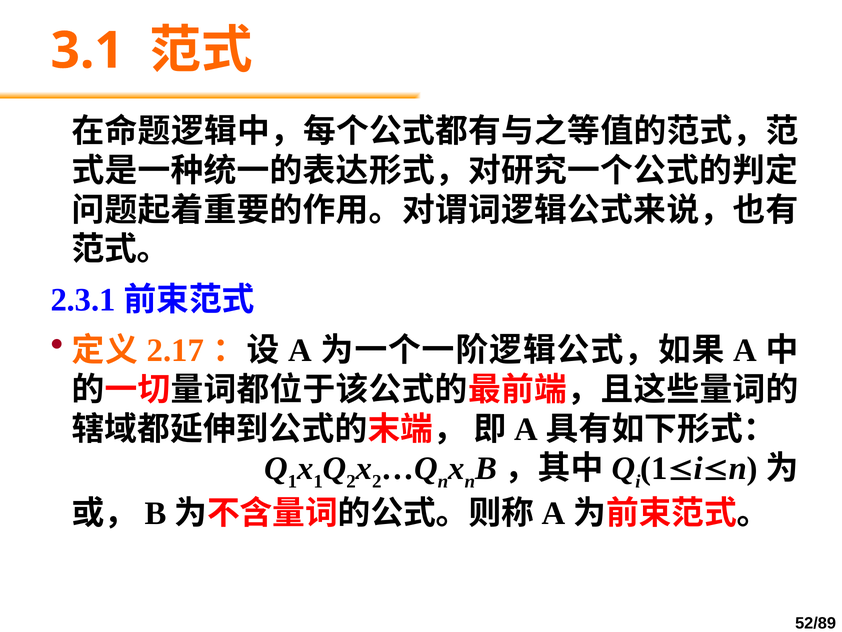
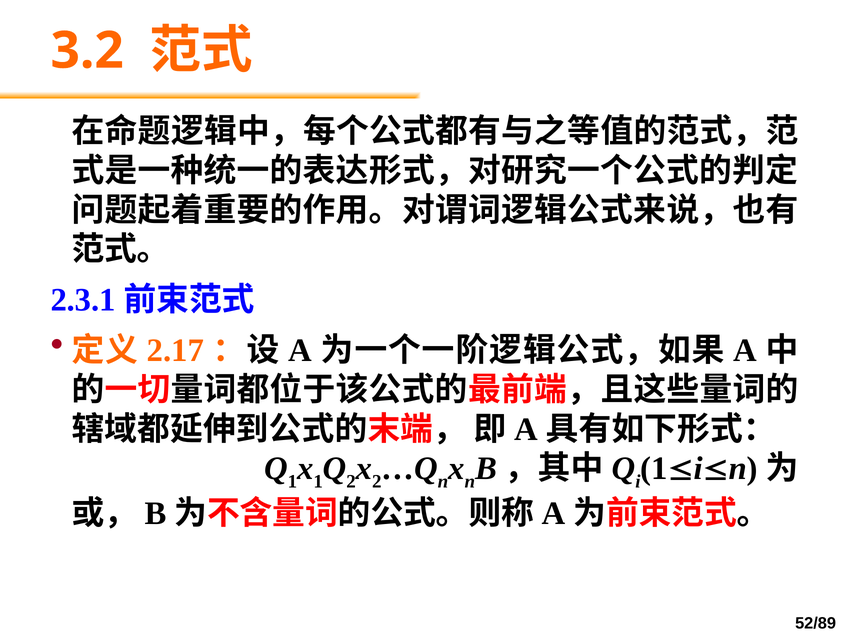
3.1: 3.1 -> 3.2
